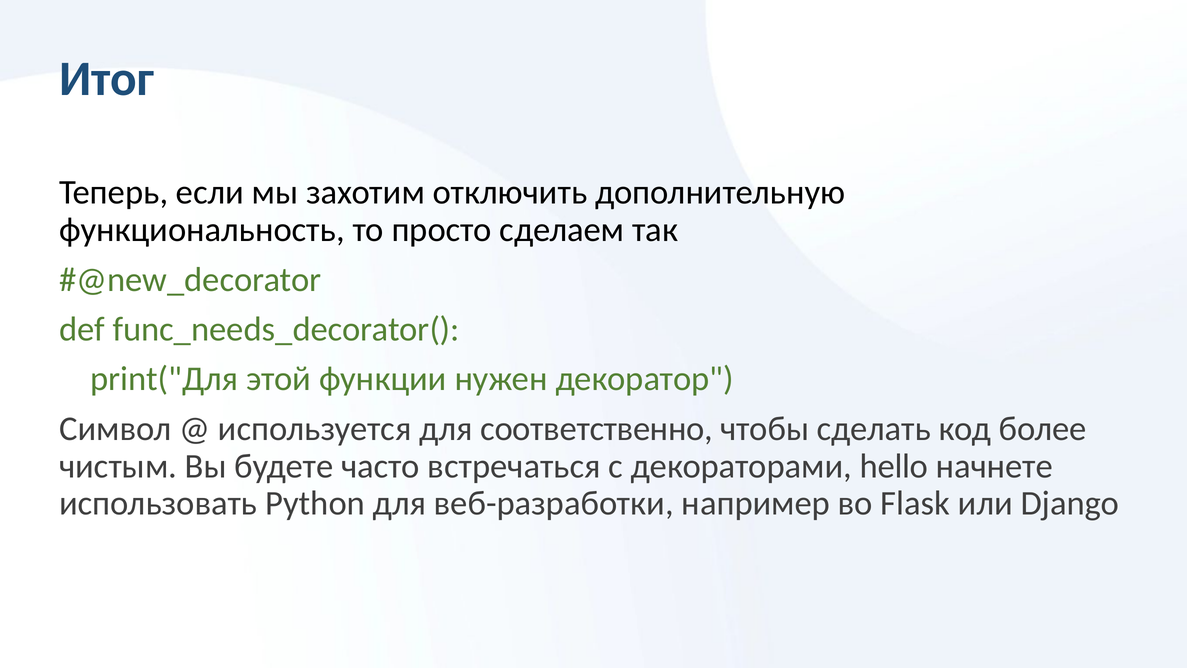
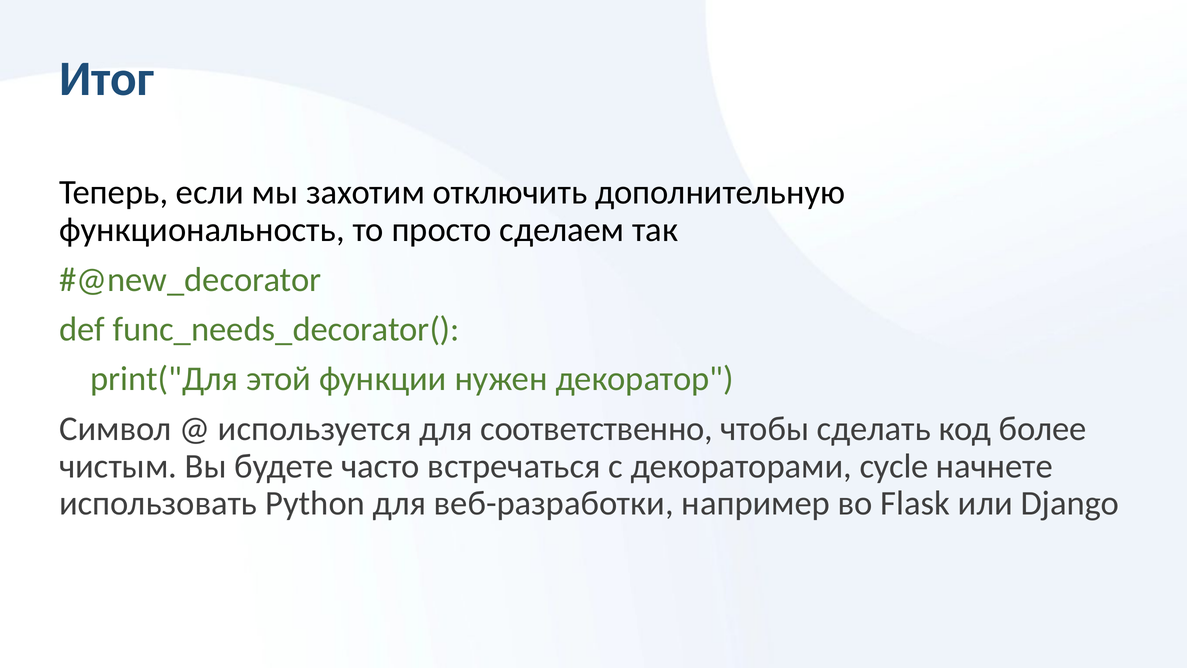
hello: hello -> cycle
